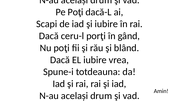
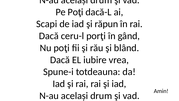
şi iubire: iubire -> răpun
